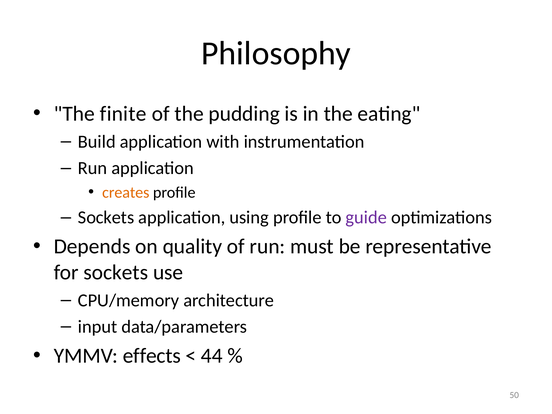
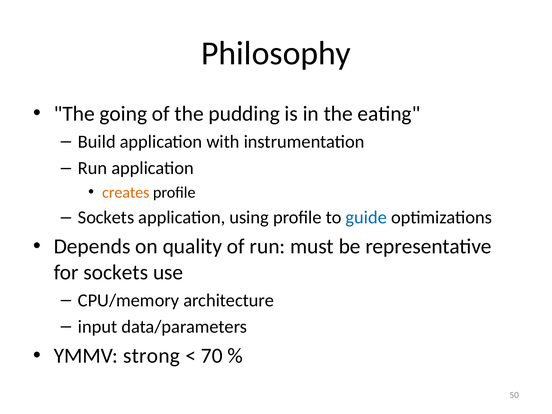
finite: finite -> going
guide colour: purple -> blue
effects: effects -> strong
44: 44 -> 70
